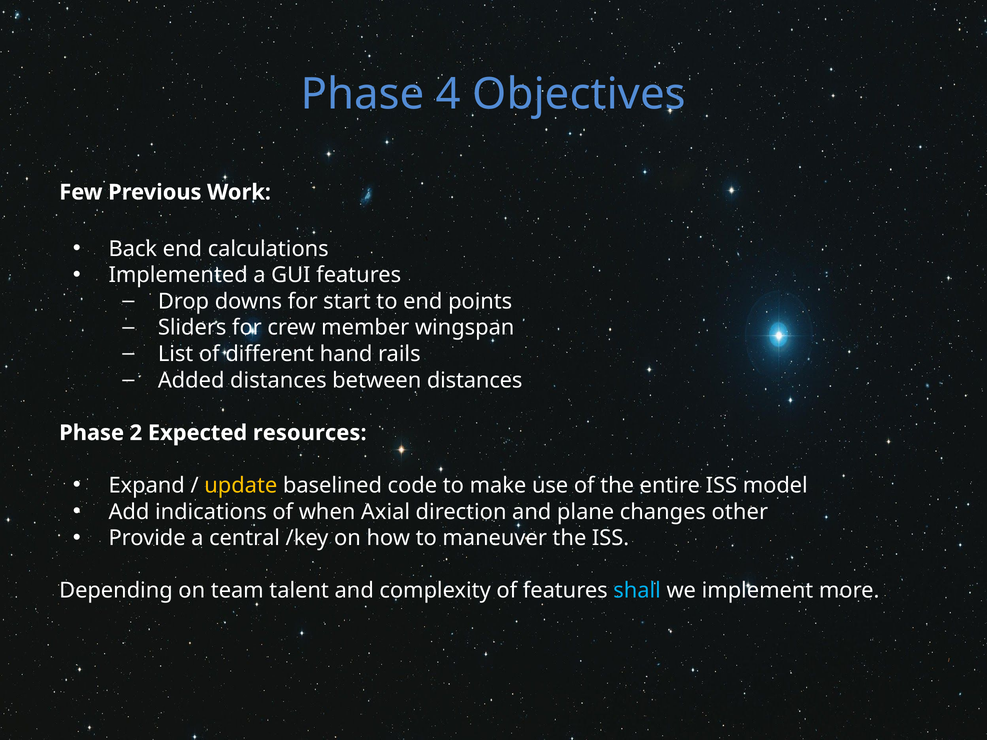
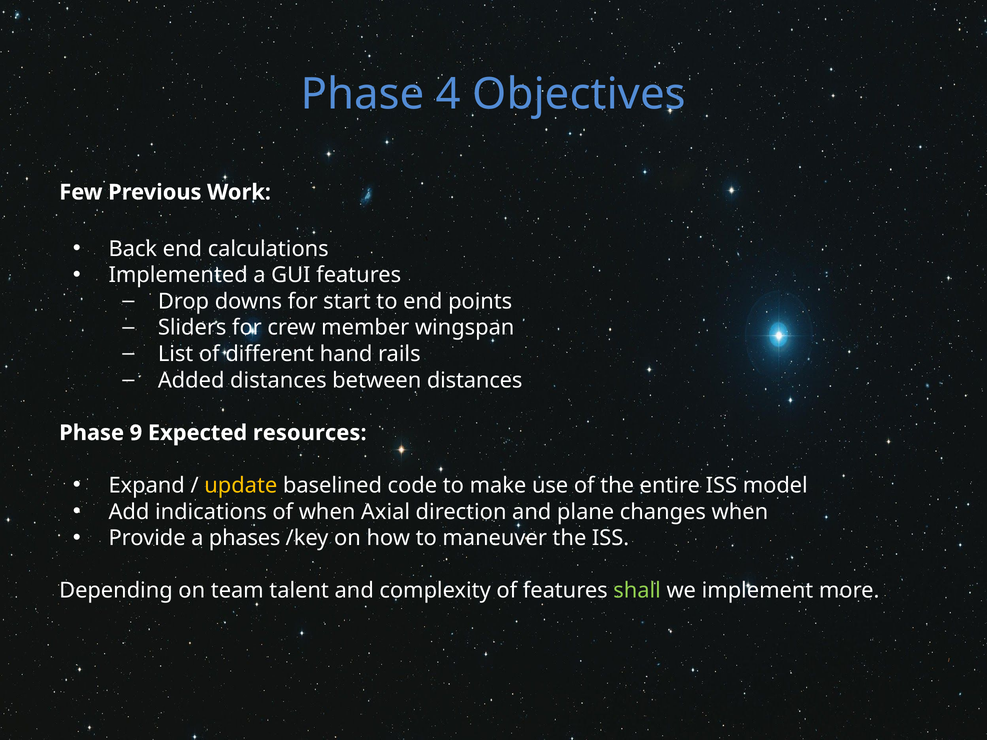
2: 2 -> 9
changes other: other -> when
central: central -> phases
shall colour: light blue -> light green
